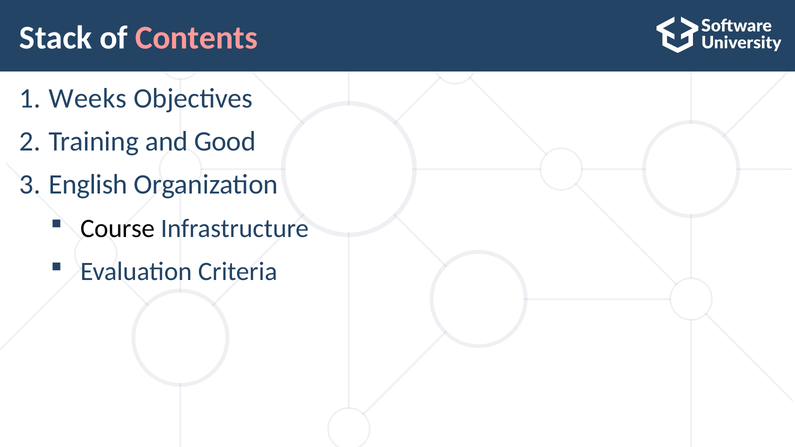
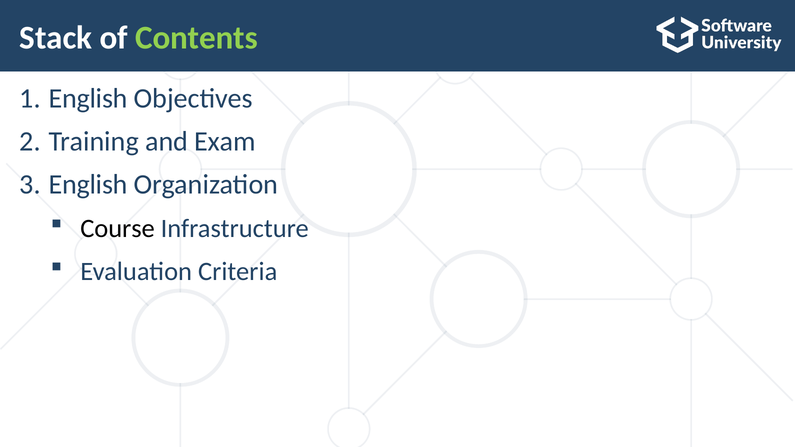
Contents colour: pink -> light green
Weeks at (88, 99): Weeks -> English
Good: Good -> Exam
